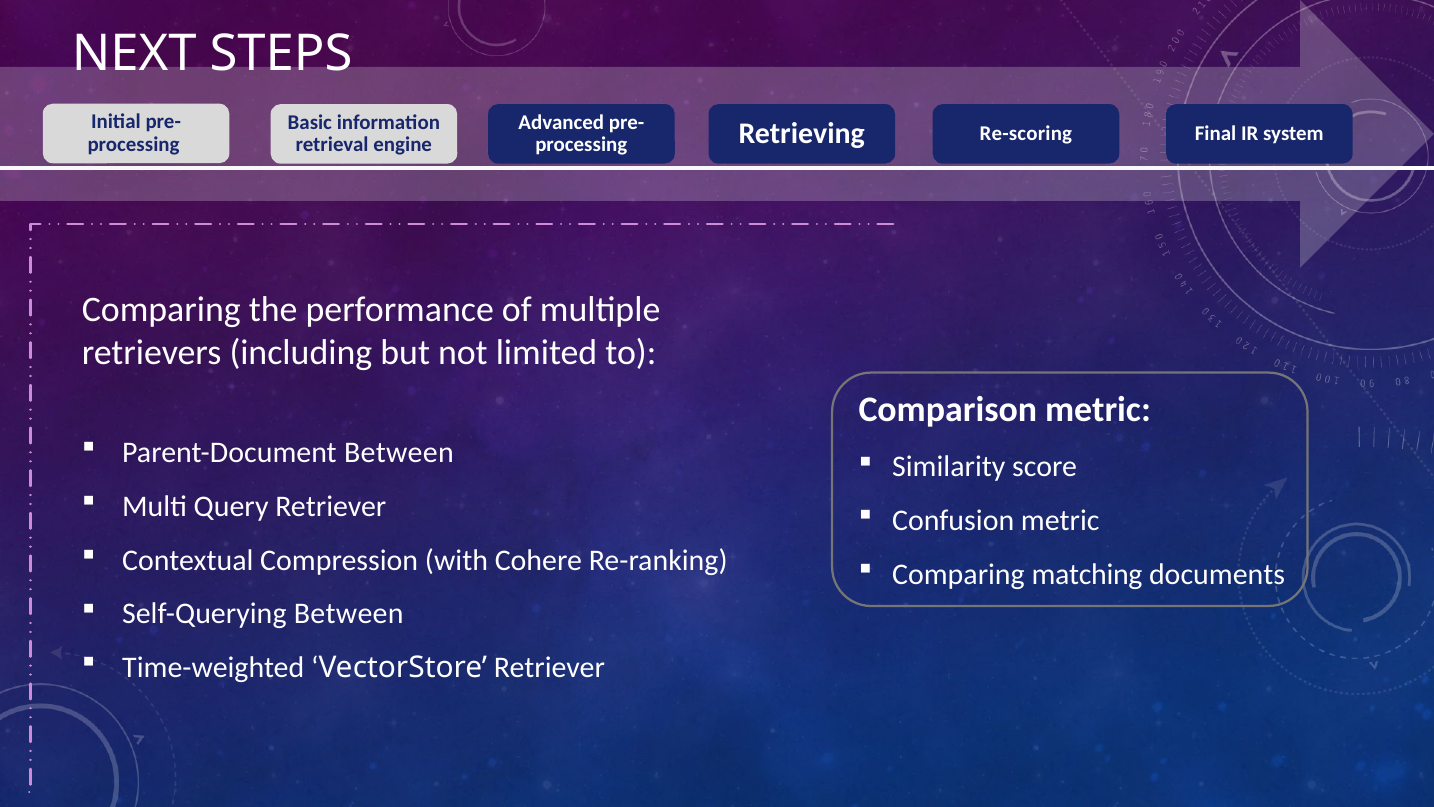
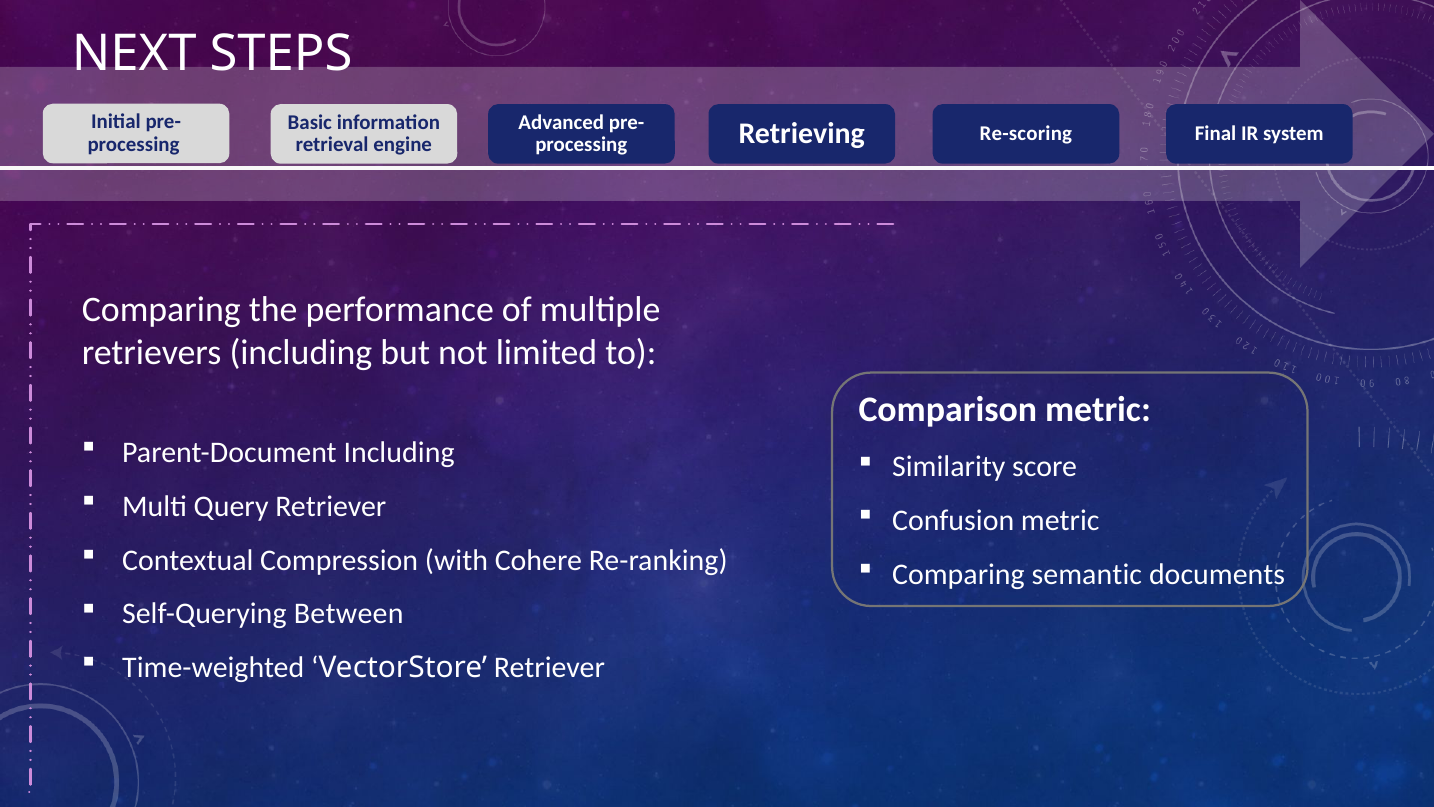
Parent-Document Between: Between -> Including
matching: matching -> semantic
